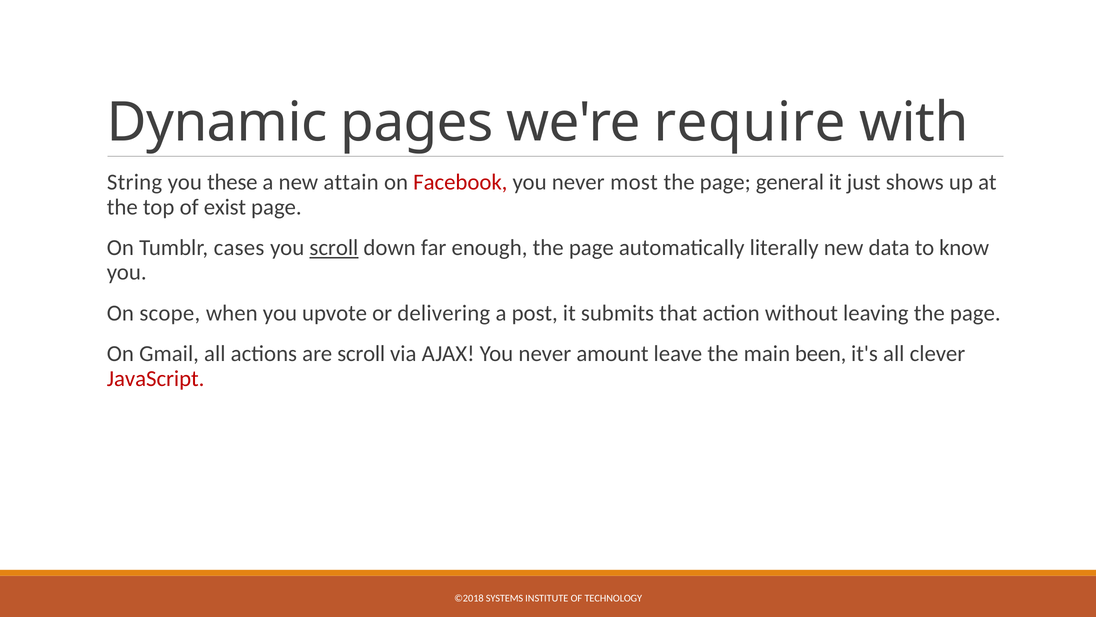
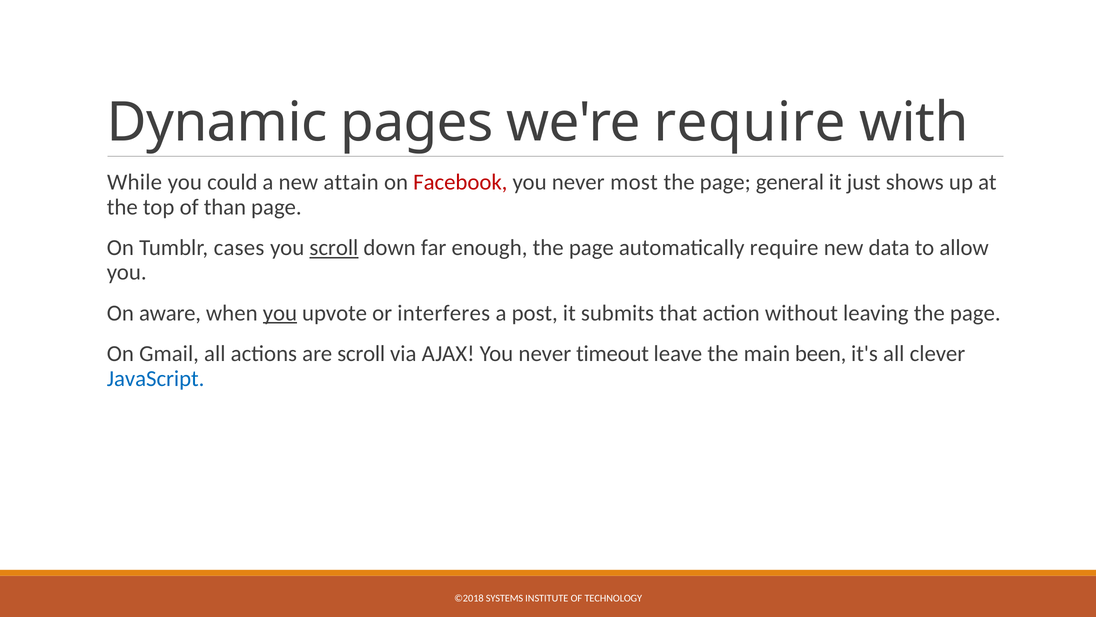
String: String -> While
these: these -> could
exist: exist -> than
automatically literally: literally -> require
know: know -> allow
scope: scope -> aware
you at (280, 313) underline: none -> present
delivering: delivering -> interferes
amount: amount -> timeout
JavaScript colour: red -> blue
